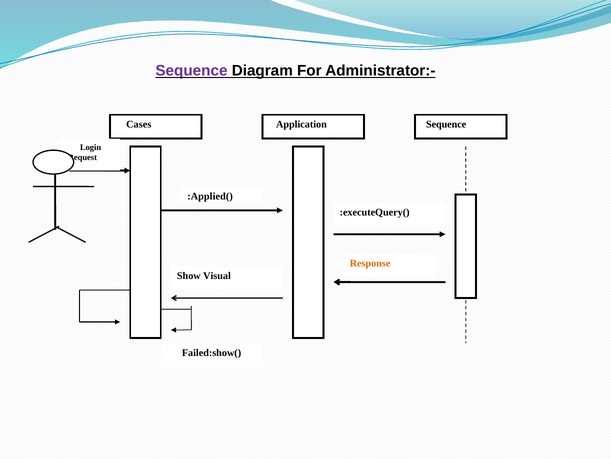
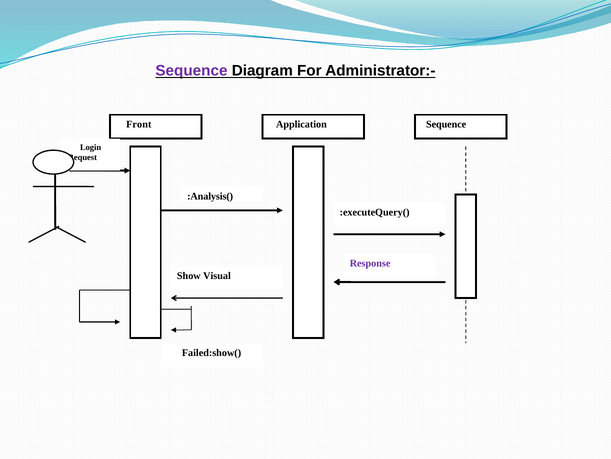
Cases: Cases -> Front
:Applied(: :Applied( -> :Analysis(
Response colour: orange -> purple
